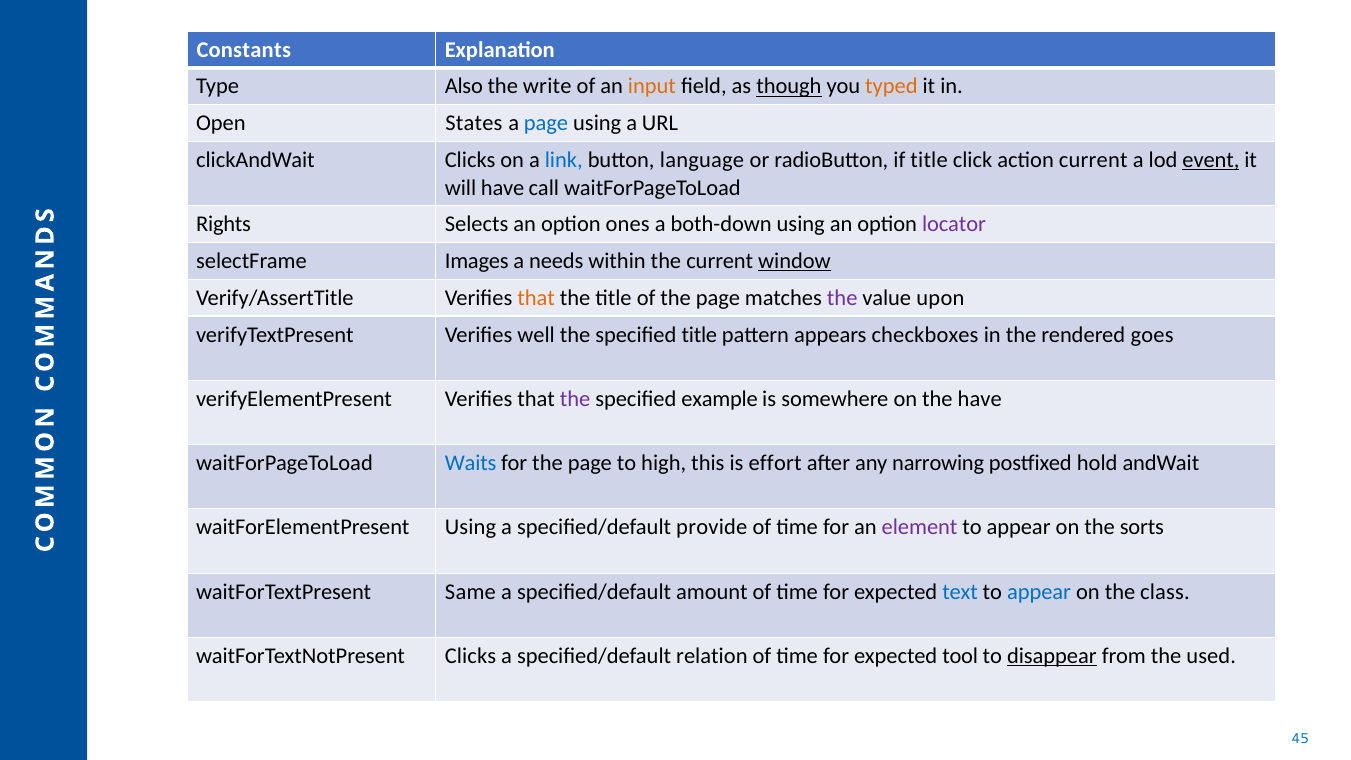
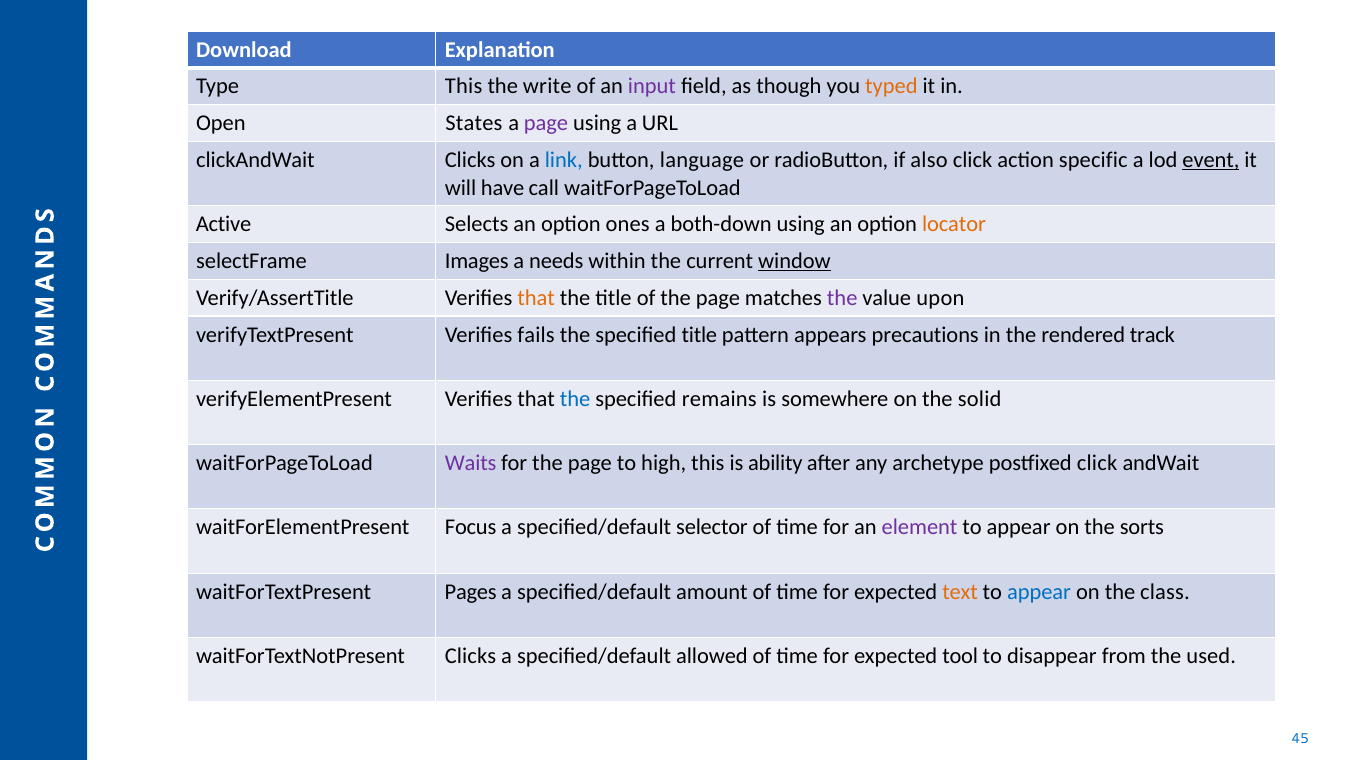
Constants: Constants -> Download
Type Also: Also -> This
input colour: orange -> purple
though underline: present -> none
page at (546, 123) colour: blue -> purple
if title: title -> also
action current: current -> specific
Rights: Rights -> Active
locator colour: purple -> orange
well: well -> fails
checkboxes: checkboxes -> precautions
goes: goes -> track
the at (575, 399) colour: purple -> blue
example: example -> remains
the have: have -> solid
Waits colour: blue -> purple
effort: effort -> ability
narrowing: narrowing -> archetype
postfixed hold: hold -> click
waitForElementPresent Using: Using -> Focus
provide: provide -> selector
Same: Same -> Pages
text colour: blue -> orange
relation: relation -> allowed
disappear underline: present -> none
